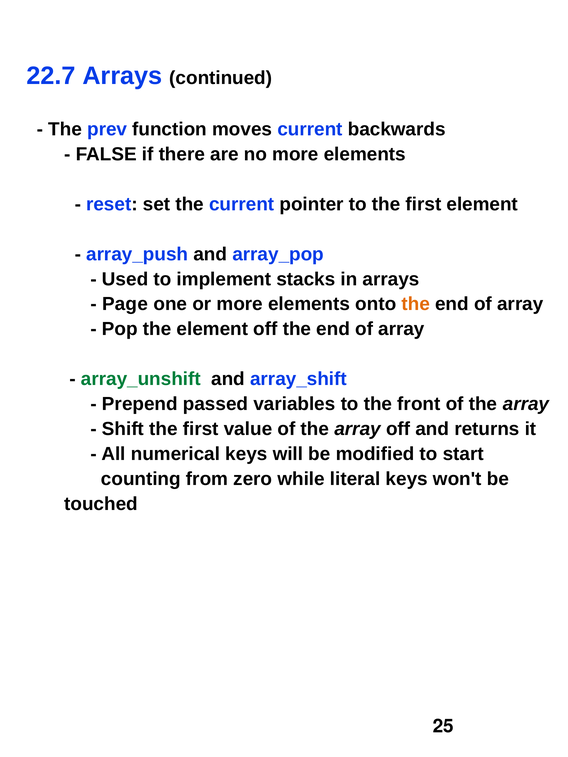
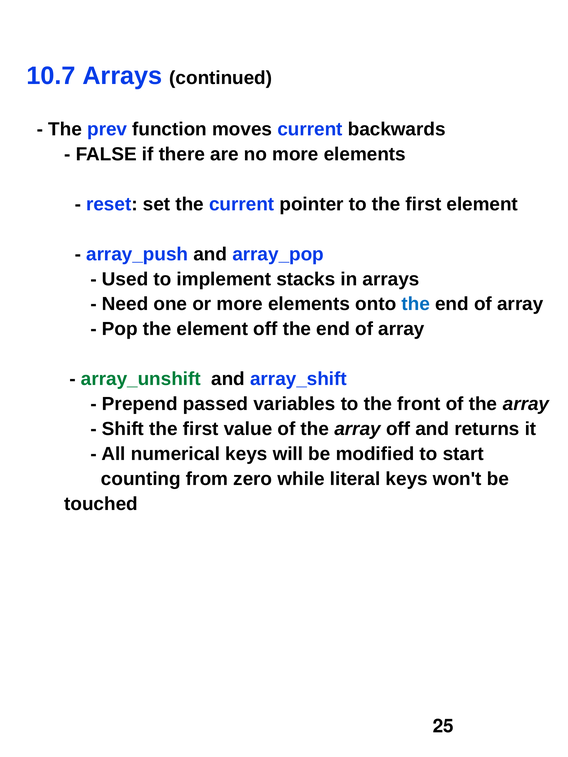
22.7: 22.7 -> 10.7
Page: Page -> Need
the at (416, 304) colour: orange -> blue
